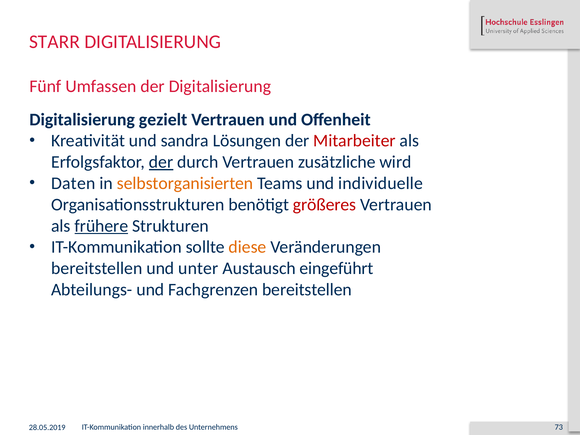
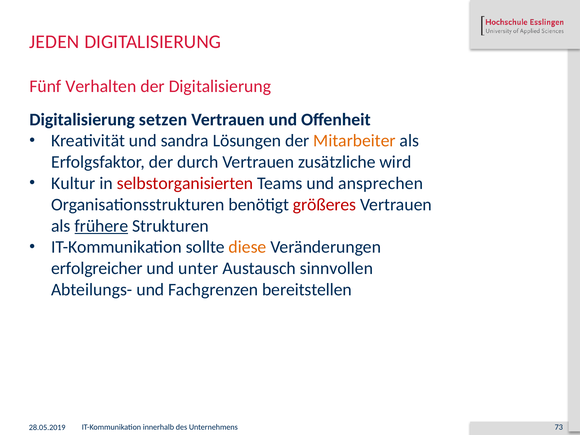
STARR: STARR -> JEDEN
Umfassen: Umfassen -> Verhalten
gezielt: gezielt -> setzen
Mitarbeiter colour: red -> orange
der at (161, 162) underline: present -> none
Daten: Daten -> Kultur
selbstorganisierten colour: orange -> red
individuelle: individuelle -> ansprechen
bereitstellen at (97, 268): bereitstellen -> erfolgreicher
eingeführt: eingeführt -> sinnvollen
